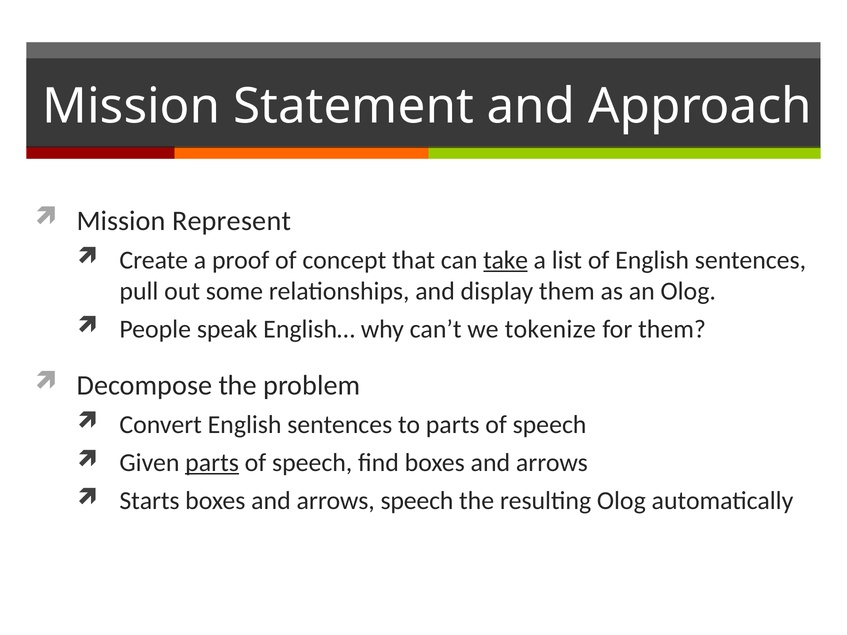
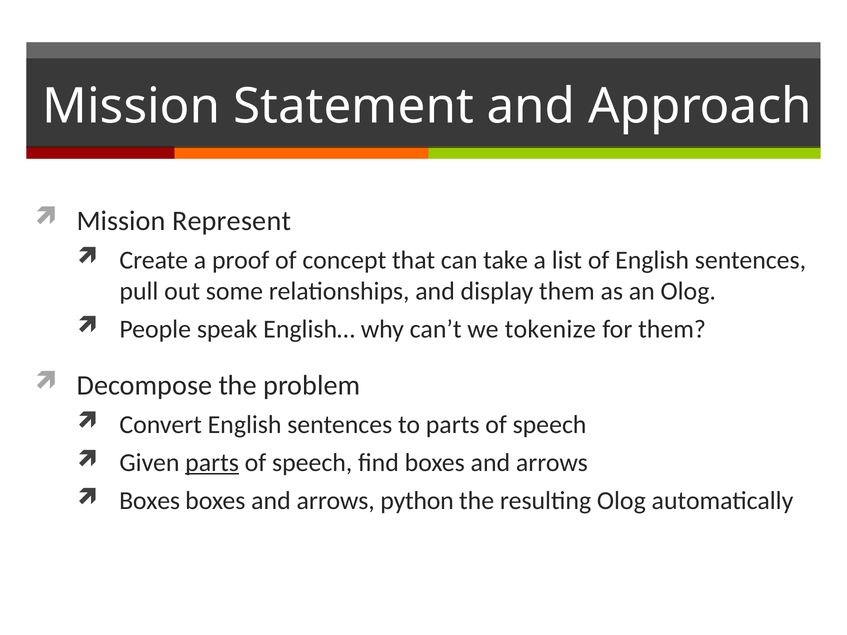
take underline: present -> none
Starts at (150, 501): Starts -> Boxes
arrows speech: speech -> python
